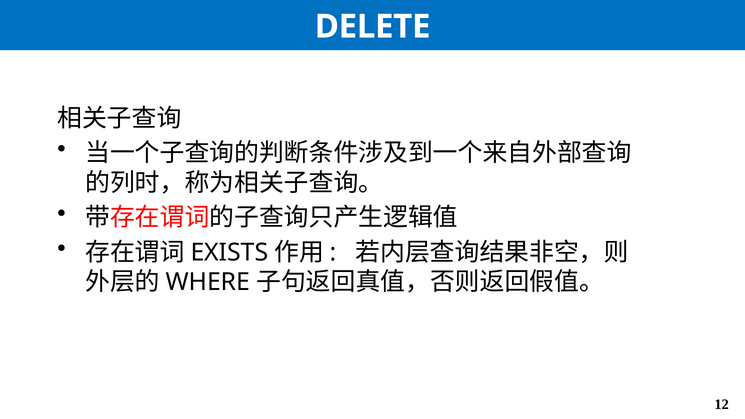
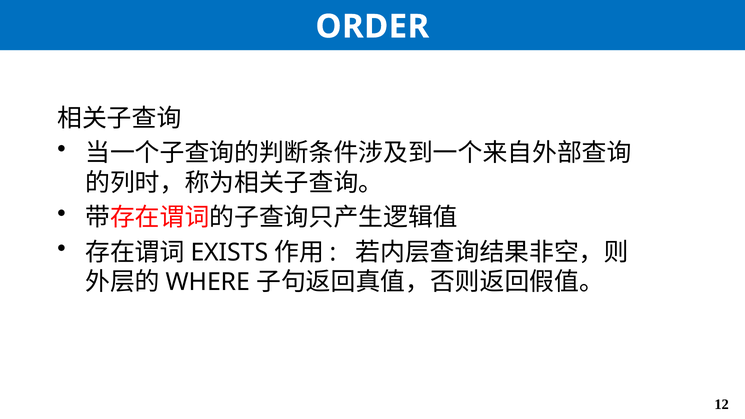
DELETE: DELETE -> ORDER
